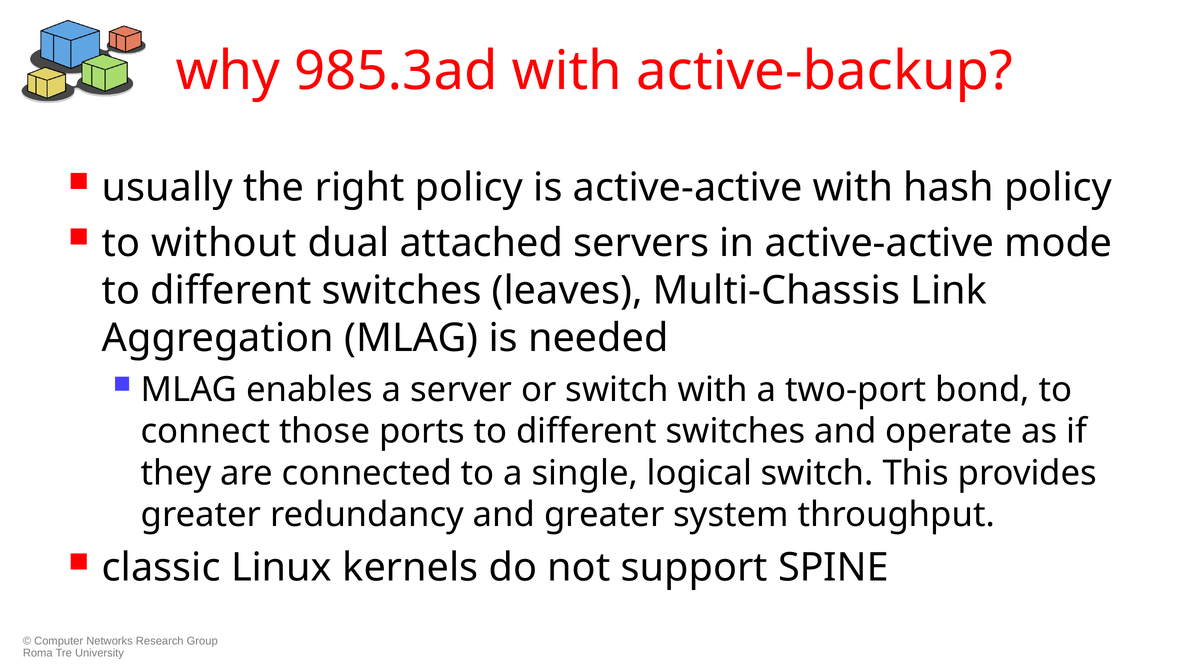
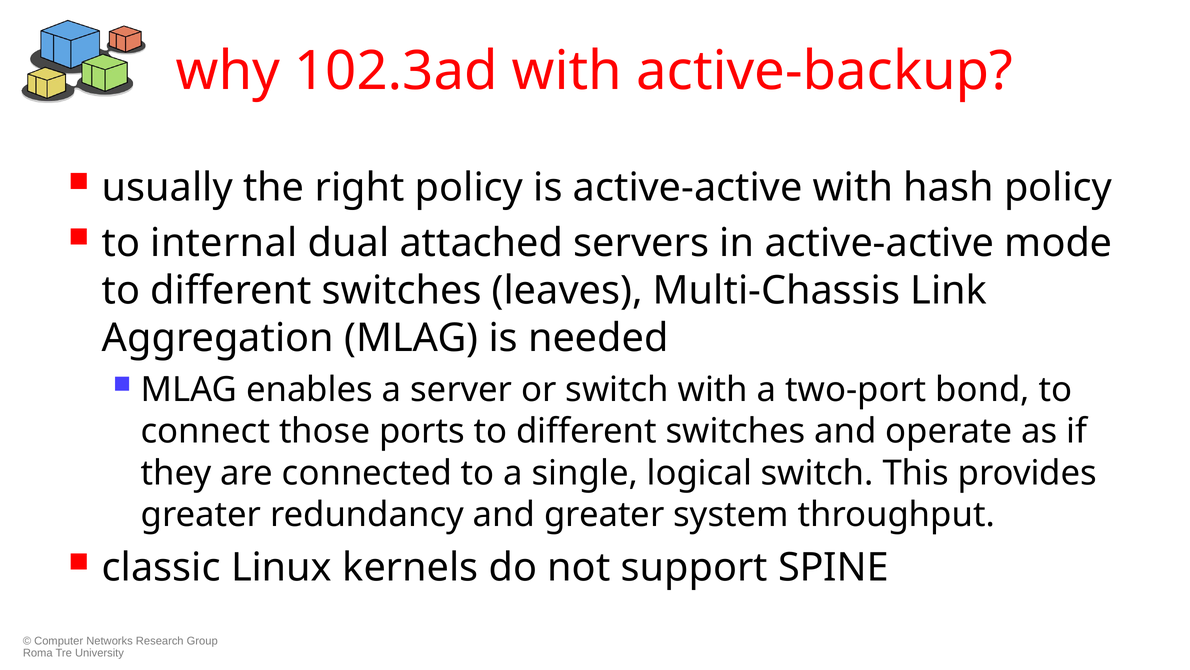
985.3ad: 985.3ad -> 102.3ad
without: without -> internal
